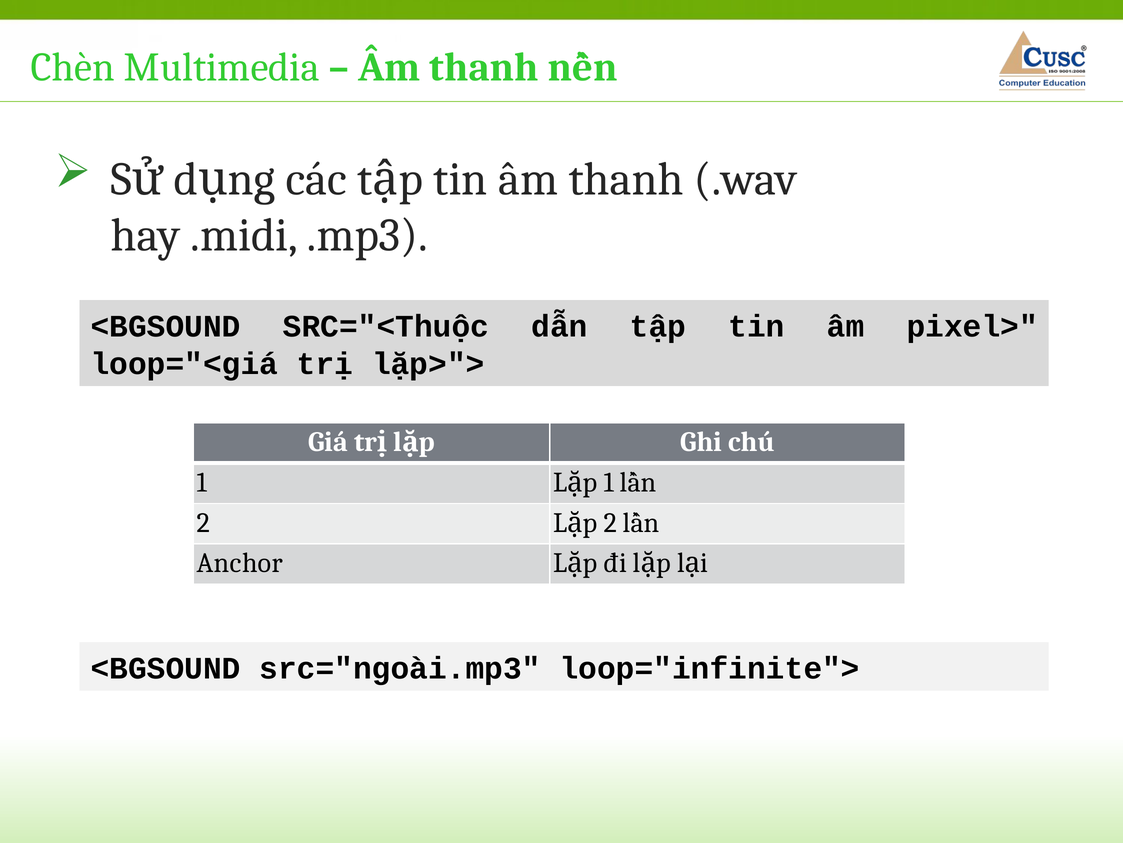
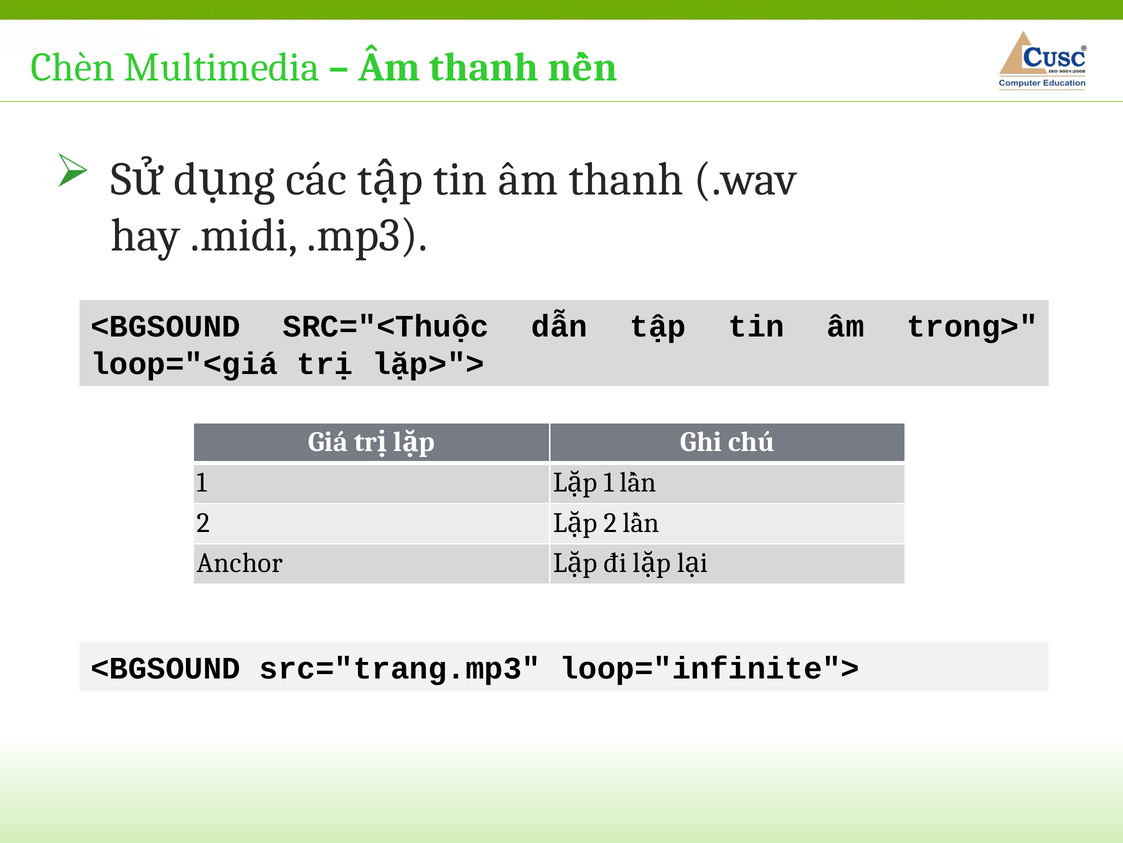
pixel>: pixel> -> trong>
src="ngoài.mp3: src="ngoài.mp3 -> src="trang.mp3
